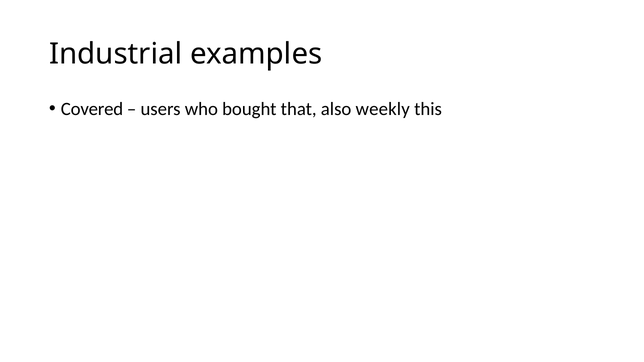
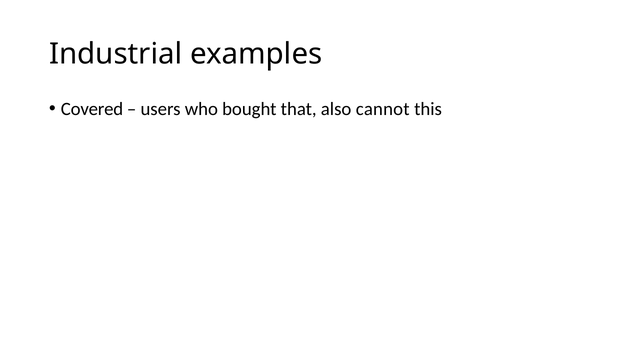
weekly: weekly -> cannot
